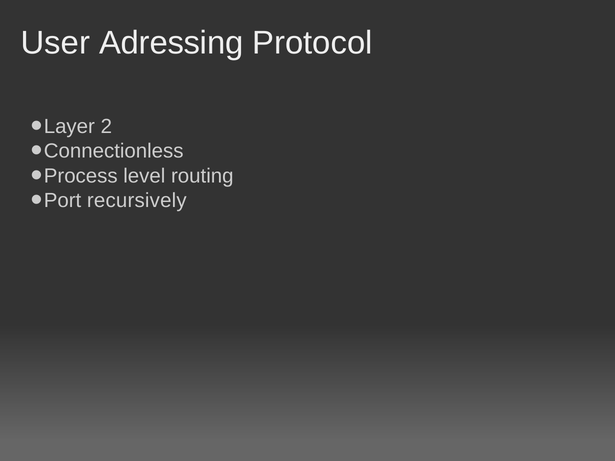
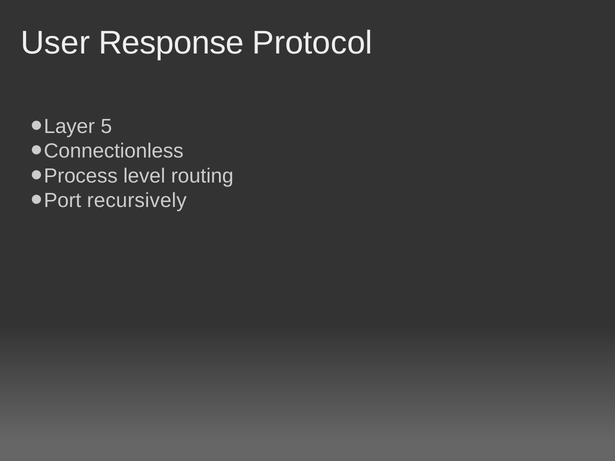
Adressing: Adressing -> Response
2: 2 -> 5
